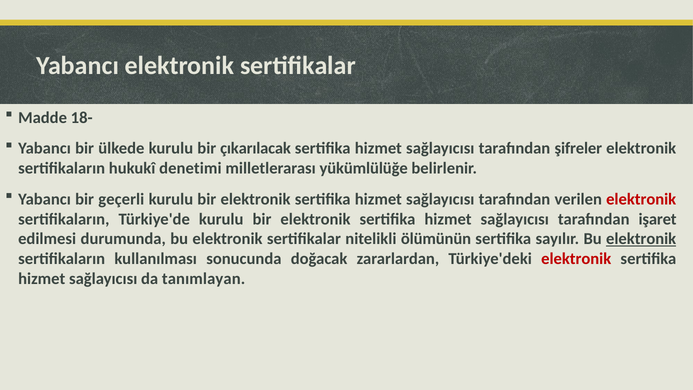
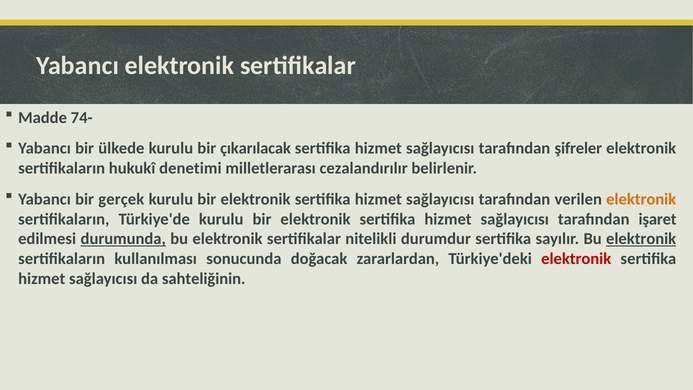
18-: 18- -> 74-
yükümlülüğe: yükümlülüğe -> cezalandırılır
geçerli: geçerli -> gerçek
elektronik at (641, 199) colour: red -> orange
durumunda underline: none -> present
ölümünün: ölümünün -> durumdur
tanımlayan: tanımlayan -> sahteliğinin
